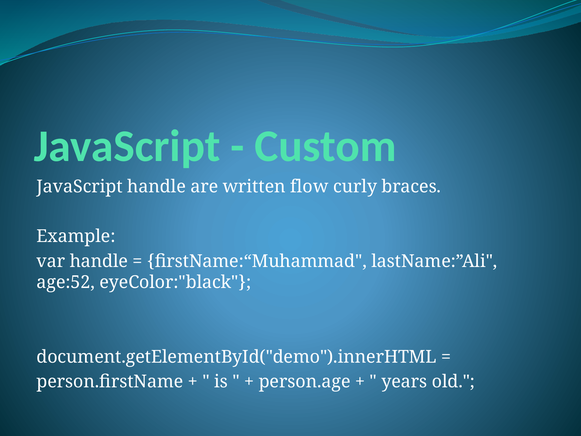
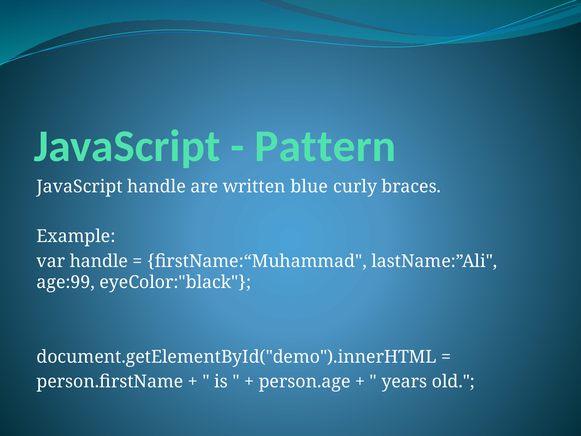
Custom: Custom -> Pattern
flow: flow -> blue
age:52: age:52 -> age:99
